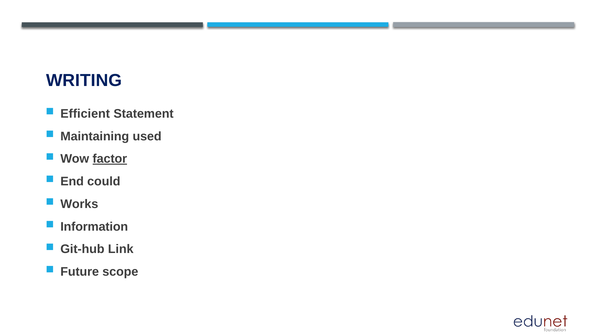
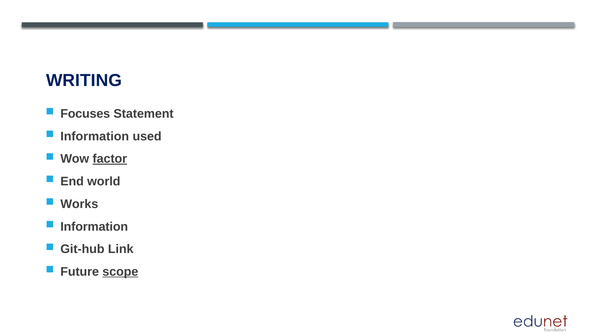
Efficient: Efficient -> Focuses
Maintaining at (95, 136): Maintaining -> Information
could: could -> world
scope underline: none -> present
